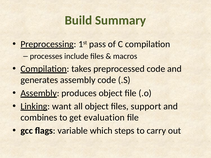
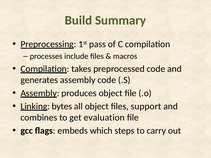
want: want -> bytes
variable: variable -> embeds
